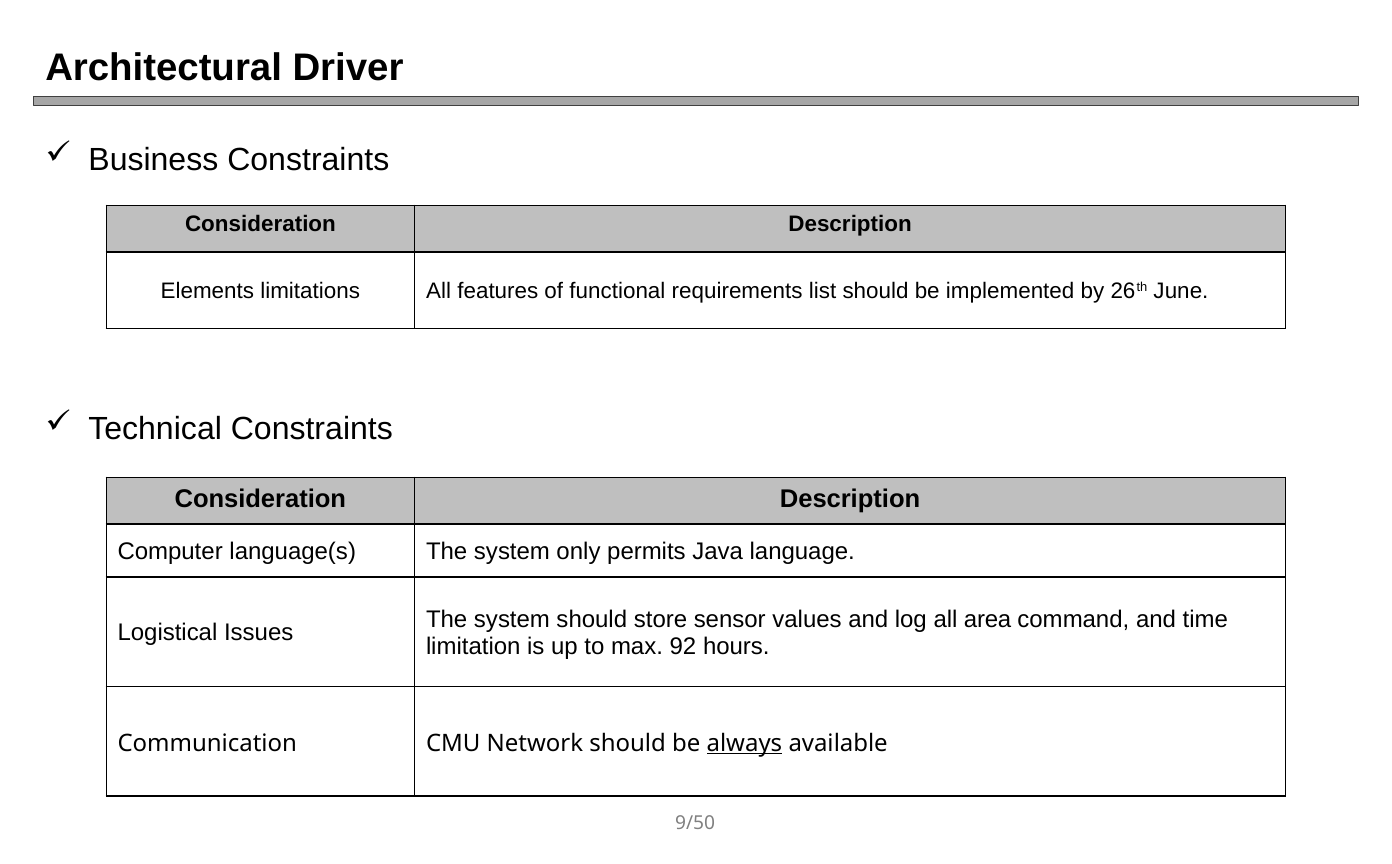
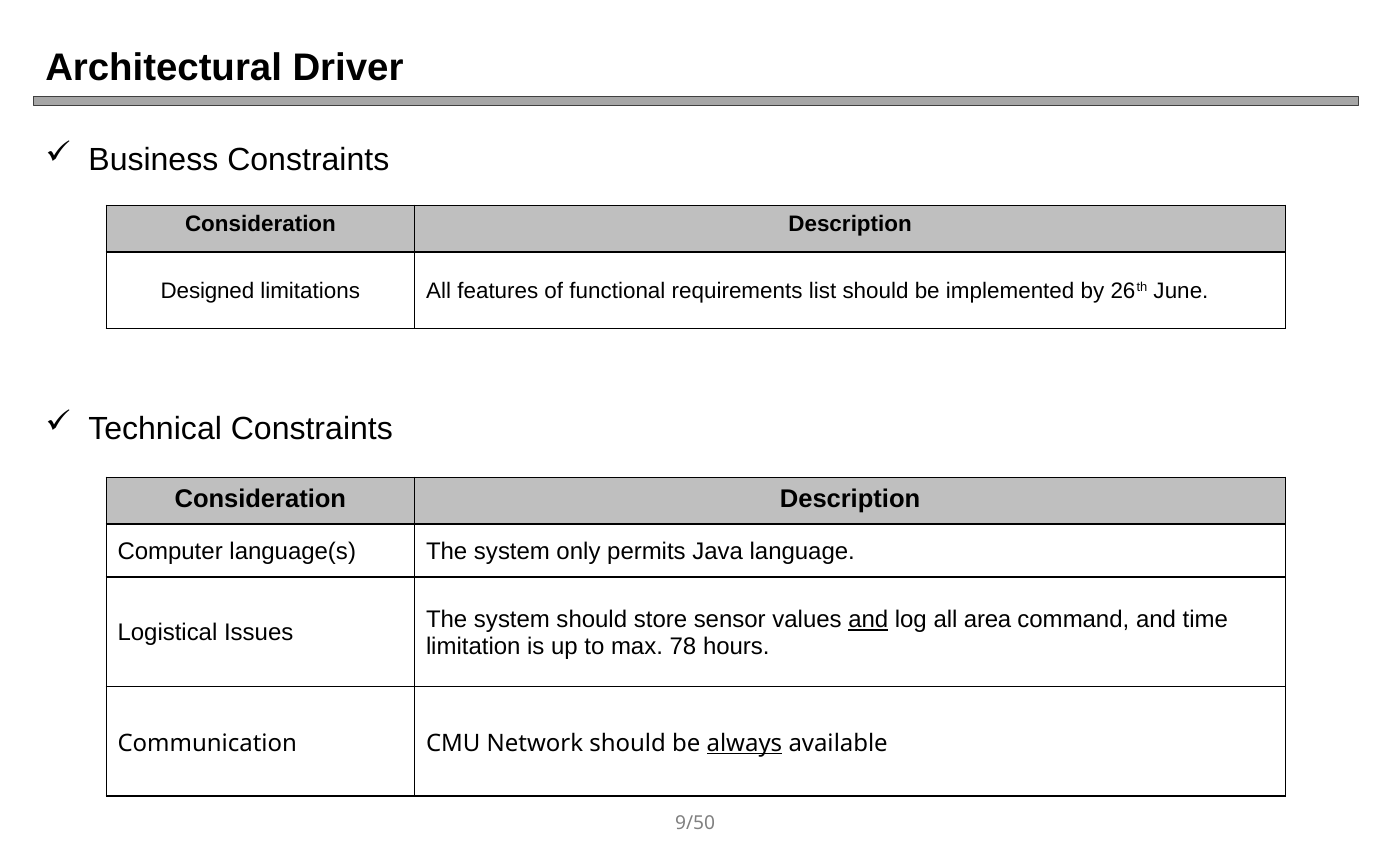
Elements: Elements -> Designed
and at (868, 620) underline: none -> present
92: 92 -> 78
